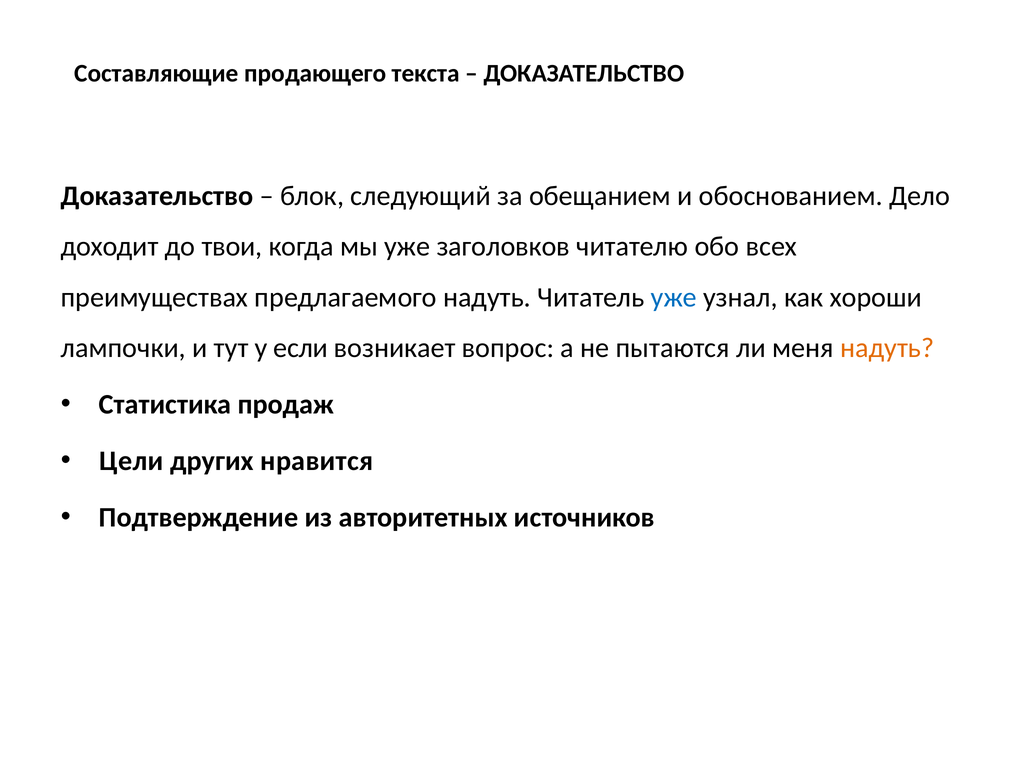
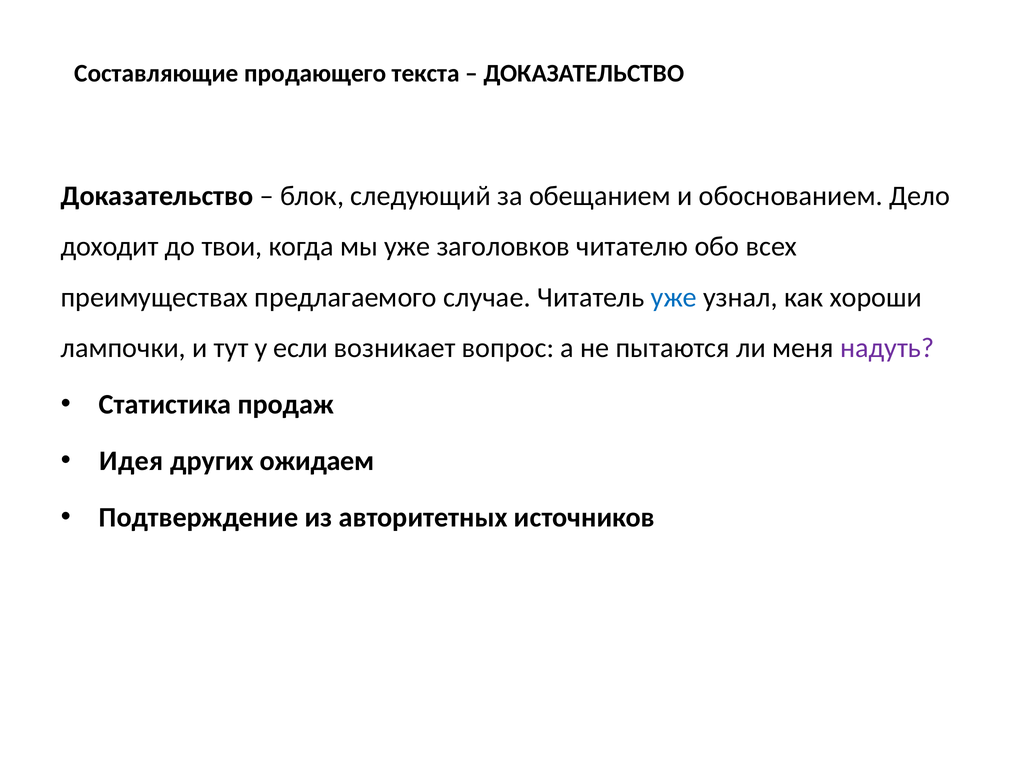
предлагаемого надуть: надуть -> случае
надуть at (887, 348) colour: orange -> purple
Цели: Цели -> Идея
нравится: нравится -> ожидаем
